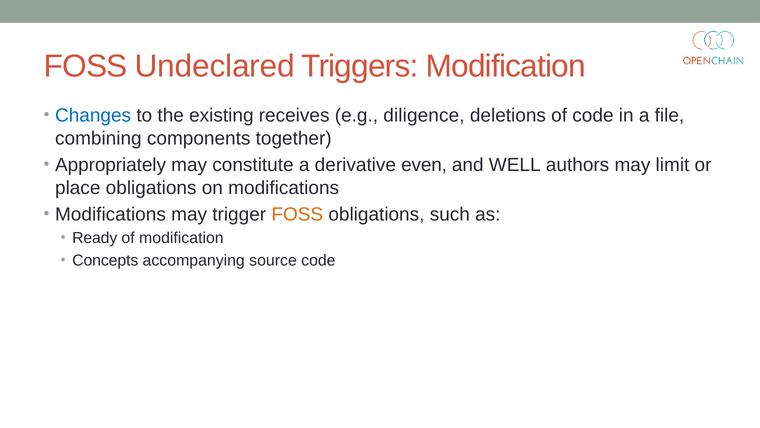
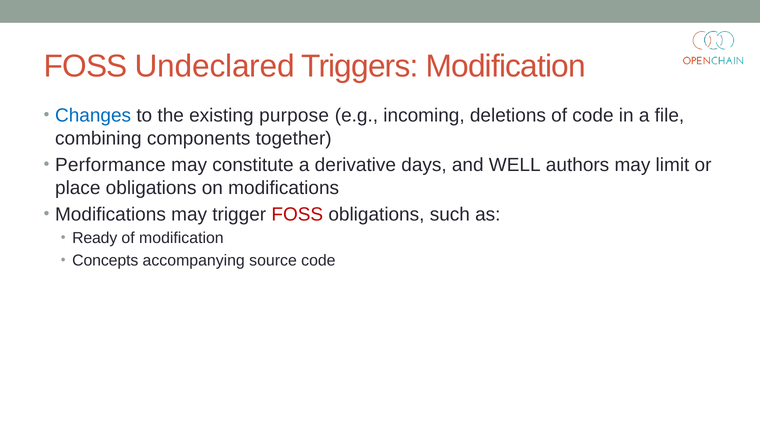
receives: receives -> purpose
diligence: diligence -> incoming
Appropriately: Appropriately -> Performance
even: even -> days
FOSS at (297, 214) colour: orange -> red
